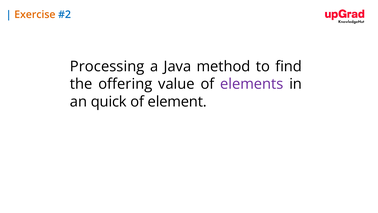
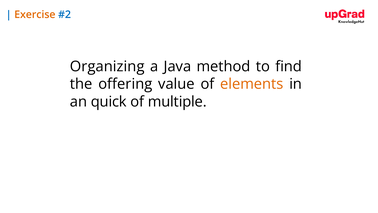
Processing: Processing -> Organizing
elements colour: purple -> orange
element: element -> multiple
